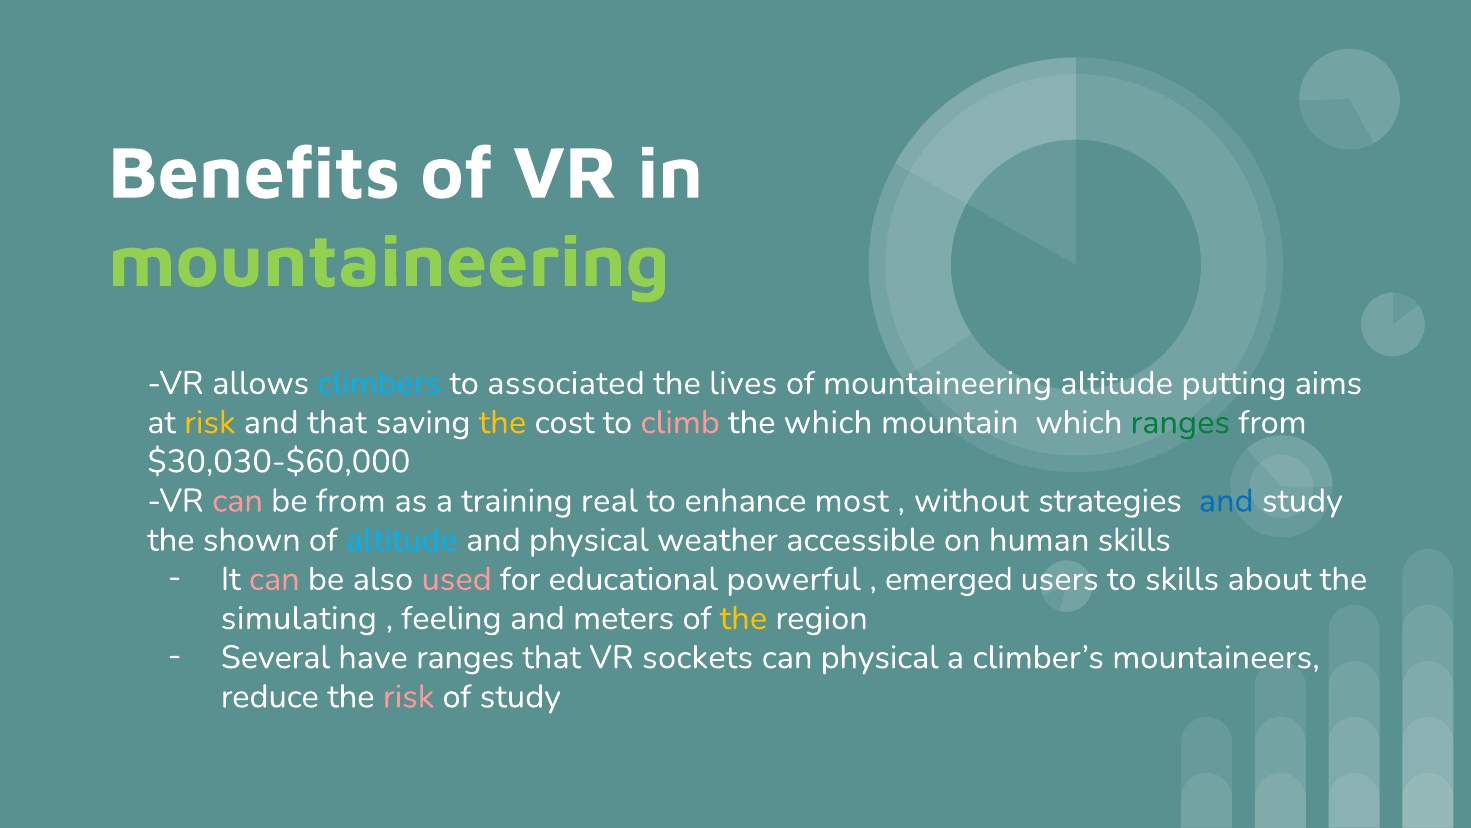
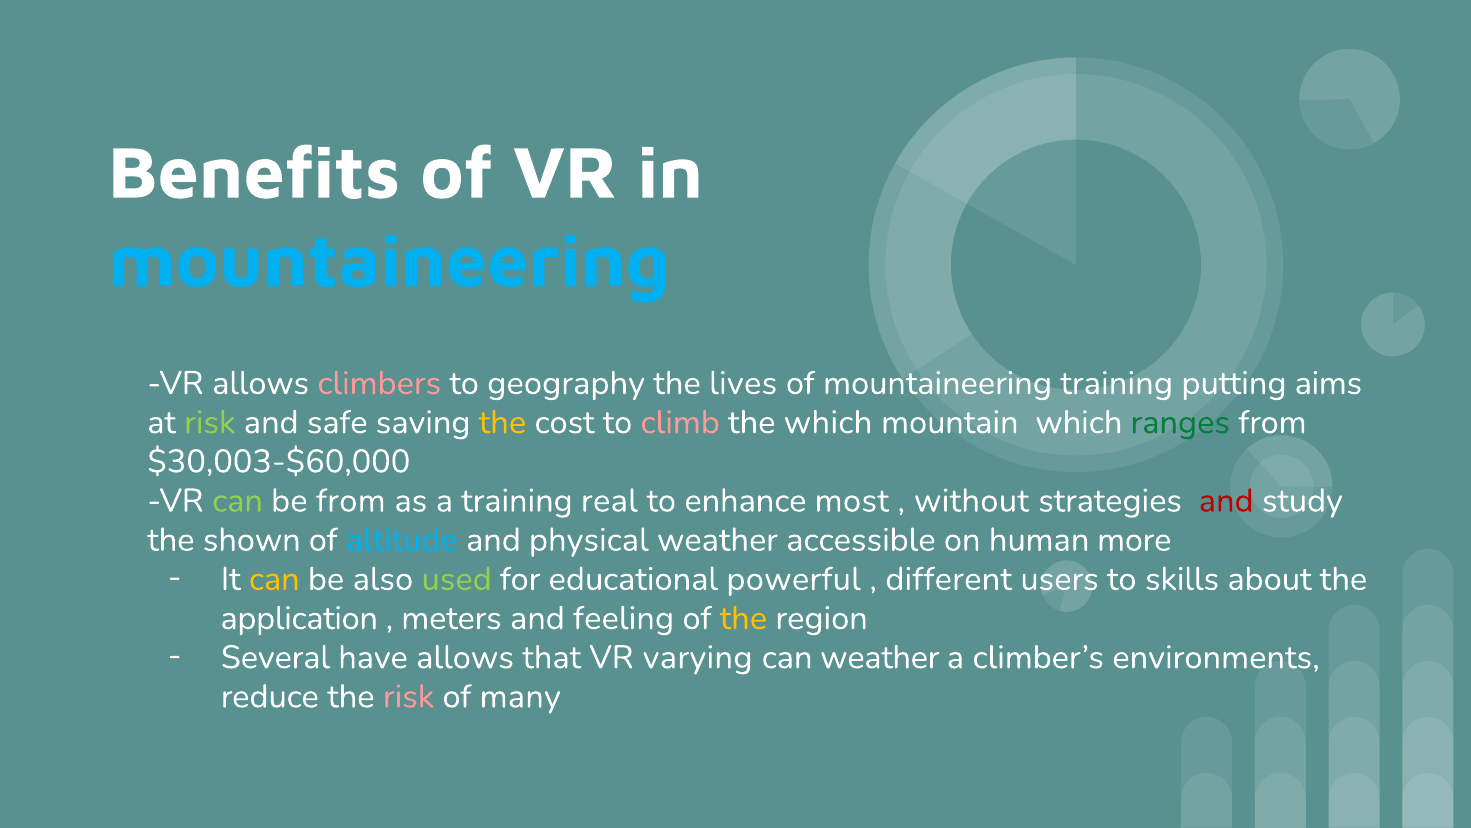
mountaineering at (389, 261) colour: light green -> light blue
climbers colour: light blue -> pink
associated: associated -> geography
mountaineering altitude: altitude -> training
risk at (210, 422) colour: yellow -> light green
and that: that -> safe
$30,030-$60,000: $30,030-$60,000 -> $30,003-$60,000
can at (238, 500) colour: pink -> light green
and at (1226, 500) colour: blue -> red
human skills: skills -> more
can at (274, 579) colour: pink -> yellow
used colour: pink -> light green
emerged: emerged -> different
simulating: simulating -> application
feeling: feeling -> meters
meters: meters -> feeling
have ranges: ranges -> allows
sockets: sockets -> varying
can physical: physical -> weather
mountaineers: mountaineers -> environments
of study: study -> many
